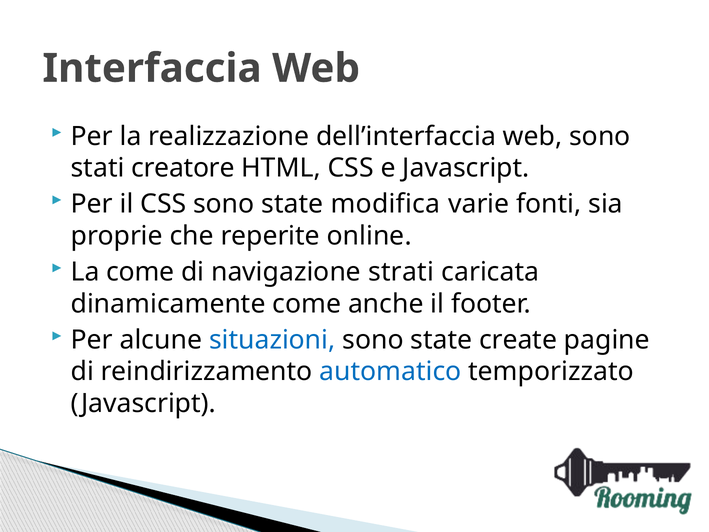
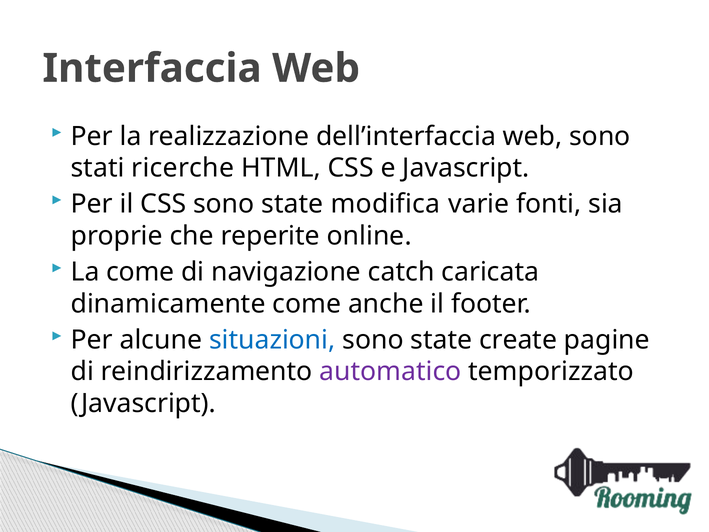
creatore: creatore -> ricerche
strati: strati -> catch
automatico colour: blue -> purple
